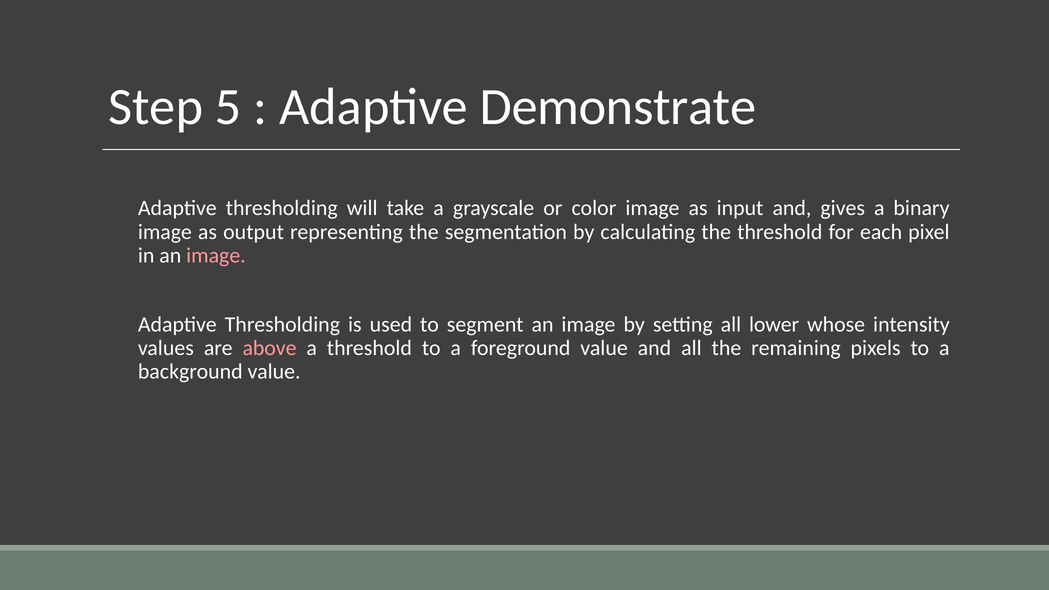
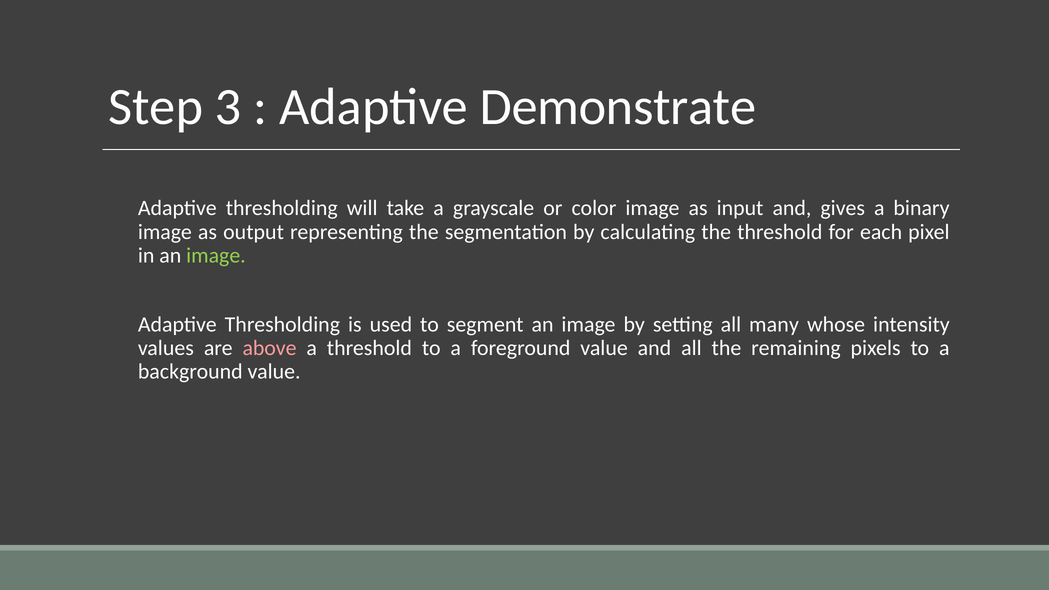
5: 5 -> 3
image at (216, 256) colour: pink -> light green
lower: lower -> many
